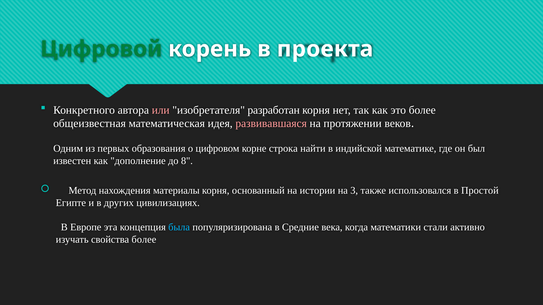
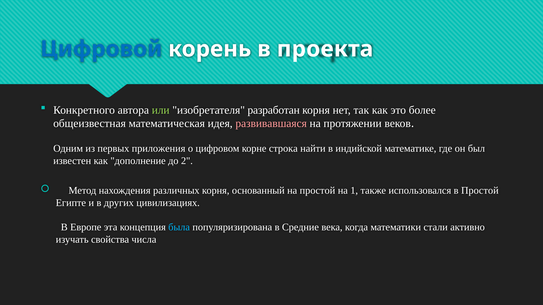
Цифровой colour: green -> blue
или colour: pink -> light green
образования: образования -> приложения
8: 8 -> 2
материалы: материалы -> различных
на истории: истории -> простой
3: 3 -> 1
свойства более: более -> числа
